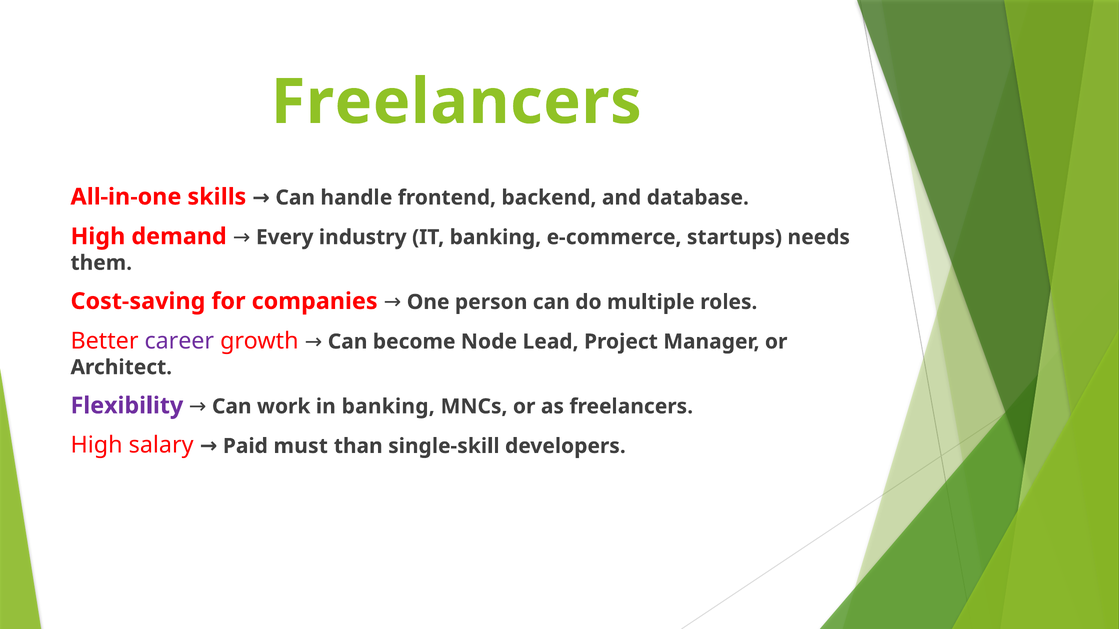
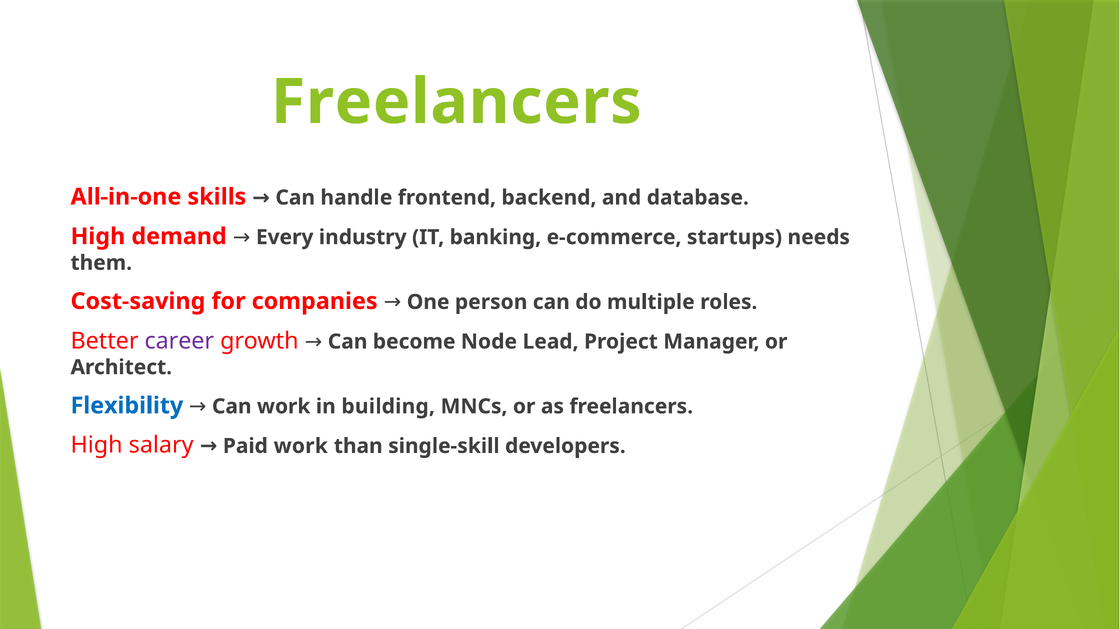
Flexibility colour: purple -> blue
in banking: banking -> building
Paid must: must -> work
